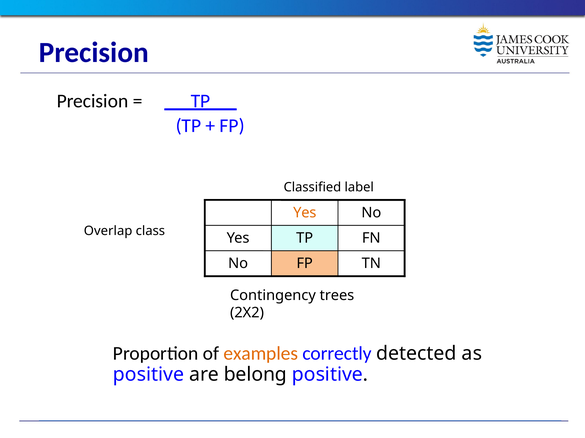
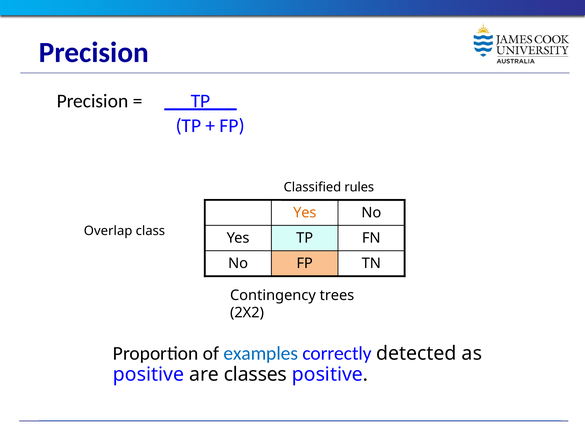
label: label -> rules
examples colour: orange -> blue
belong: belong -> classes
